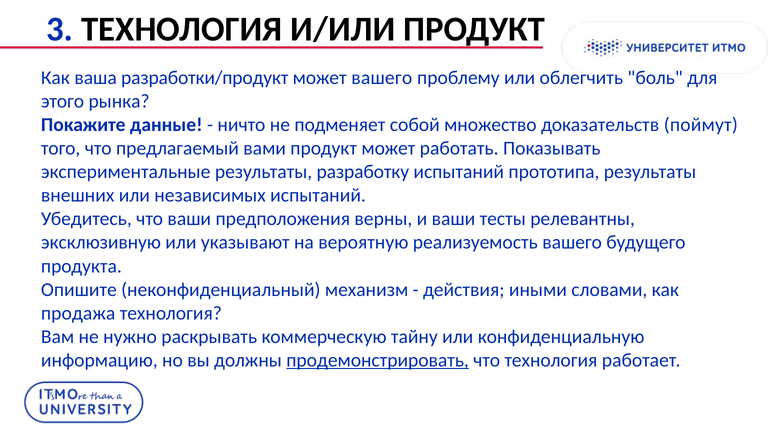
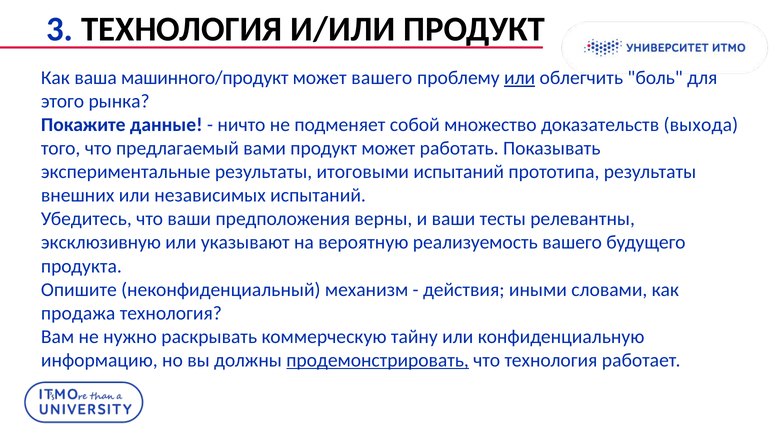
разработки/продукт: разработки/продукт -> машинного/продукт
или at (520, 78) underline: none -> present
поймут: поймут -> выхода
разработку: разработку -> итоговыми
